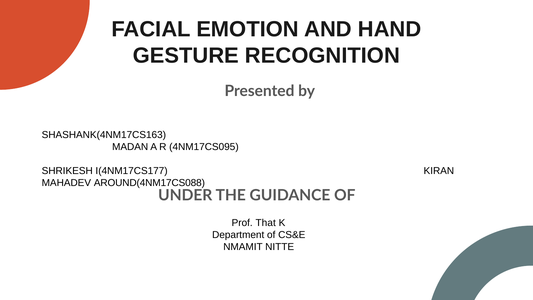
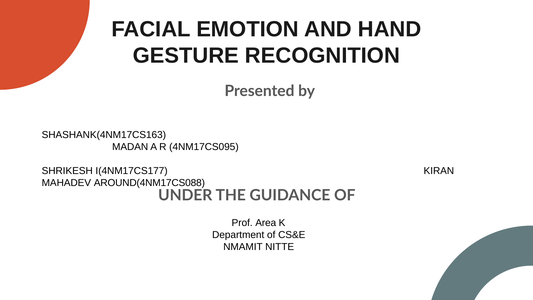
That: That -> Area
